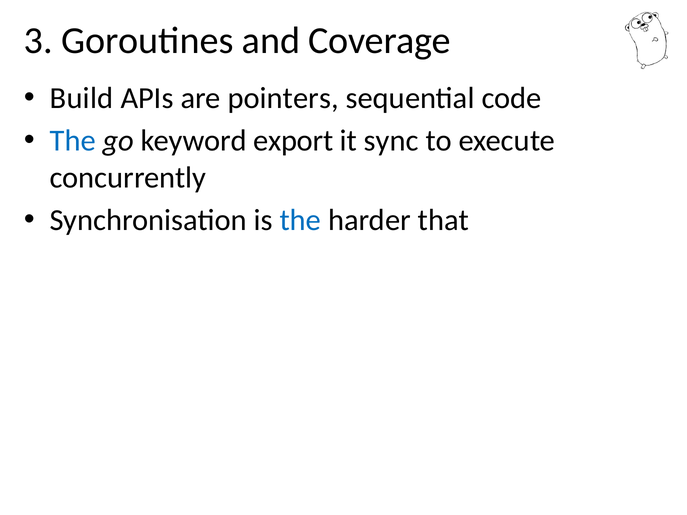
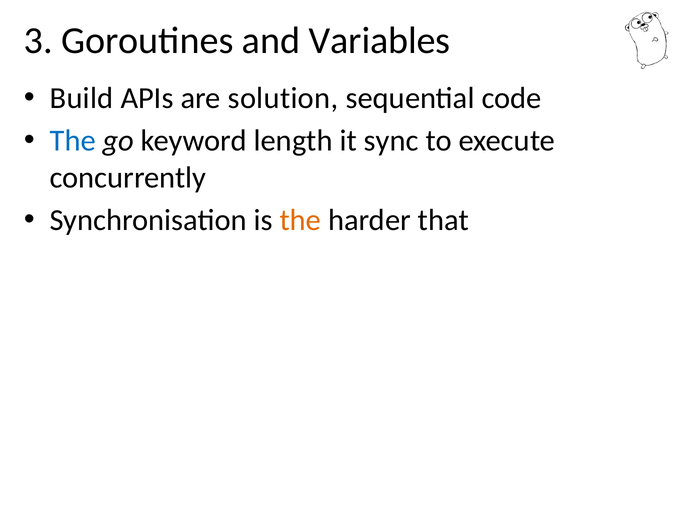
Coverage: Coverage -> Variables
pointers: pointers -> solution
export: export -> length
the at (300, 220) colour: blue -> orange
